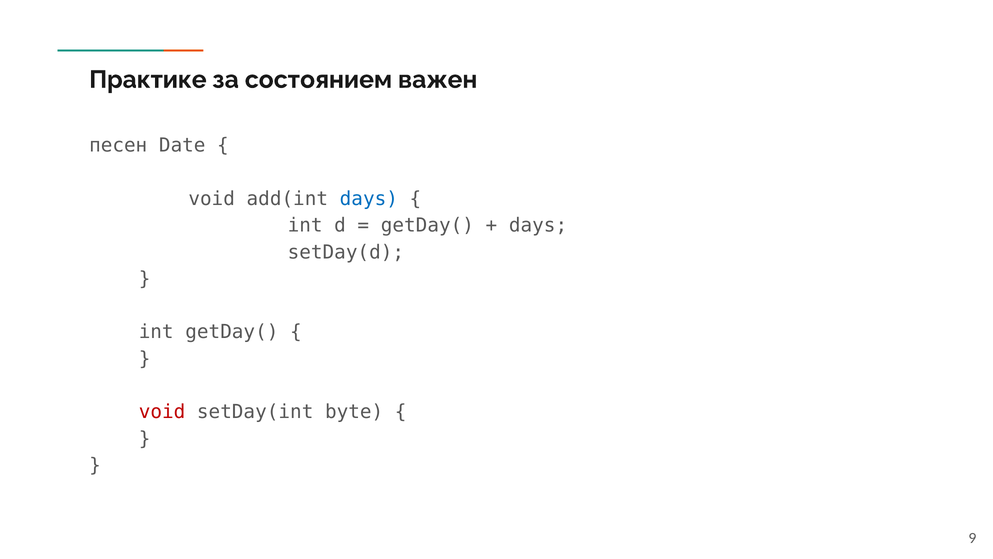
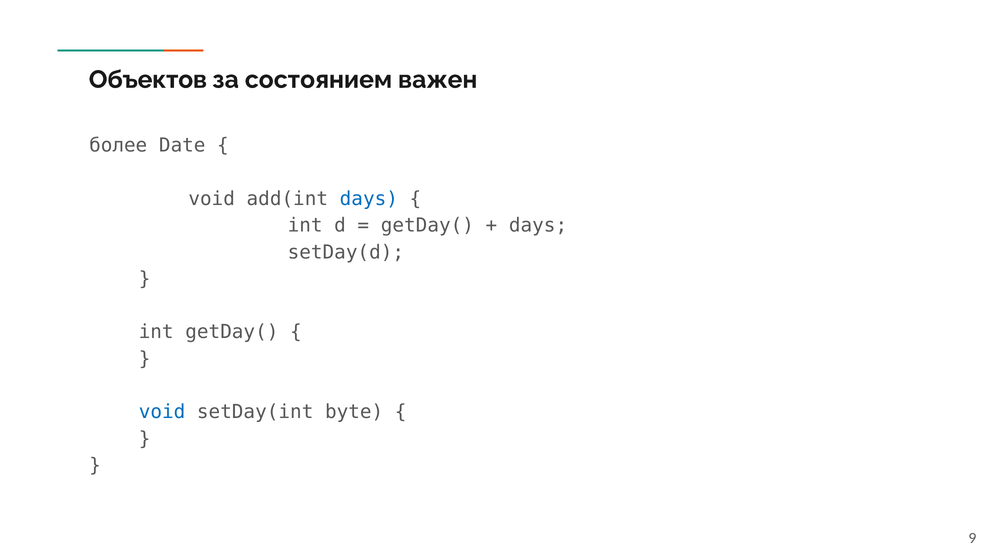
Практике: Практике -> Объектов
песен: песен -> более
void at (162, 412) colour: red -> blue
